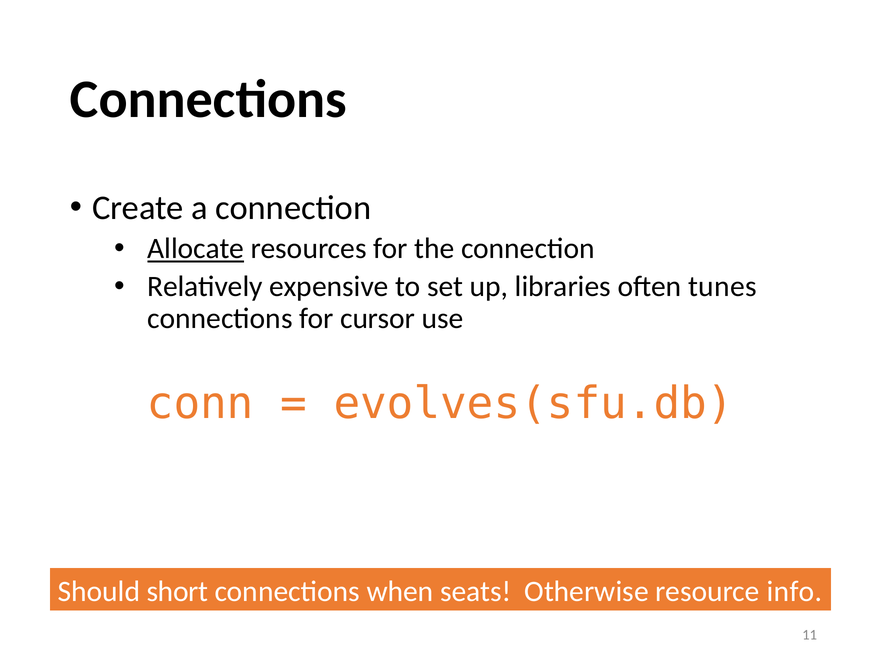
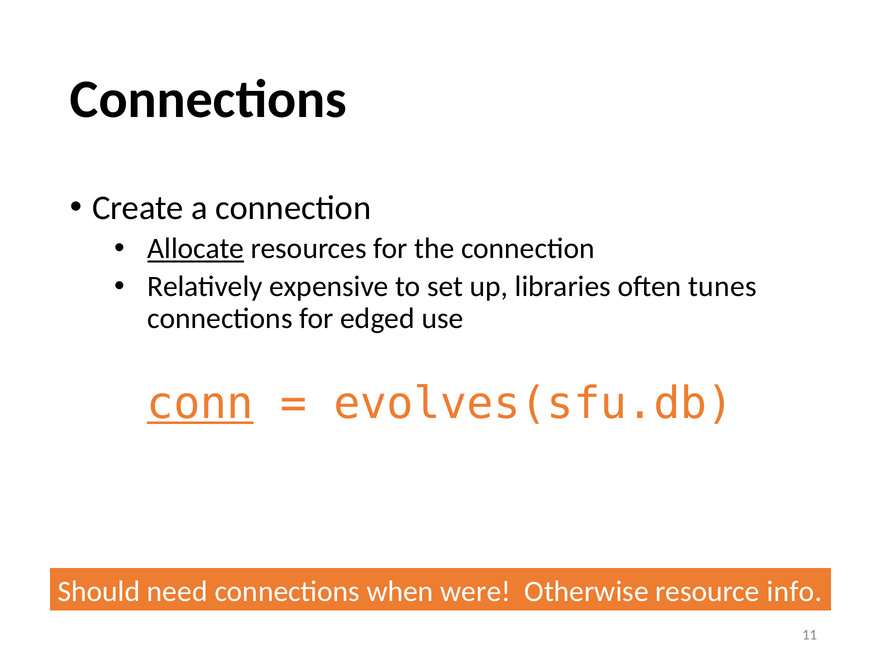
cursor: cursor -> edged
conn underline: none -> present
short: short -> need
seats: seats -> were
